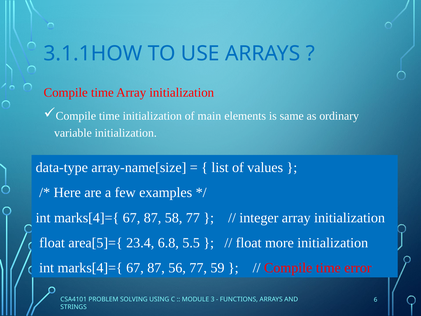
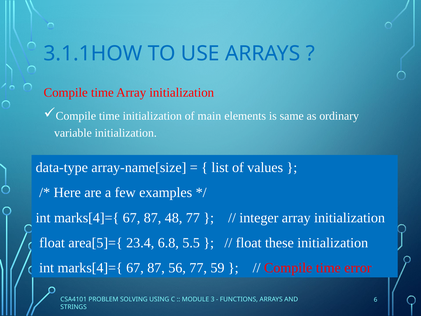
58: 58 -> 48
more: more -> these
